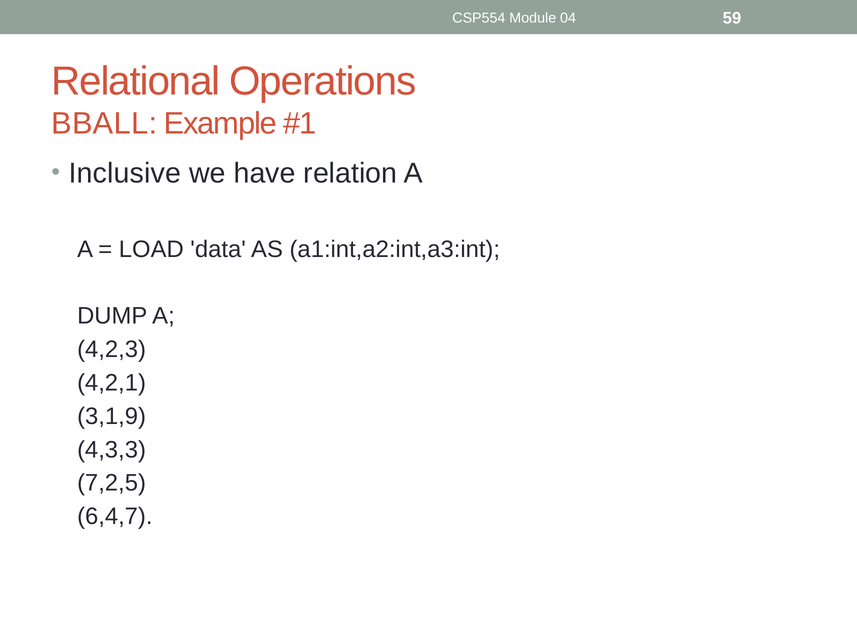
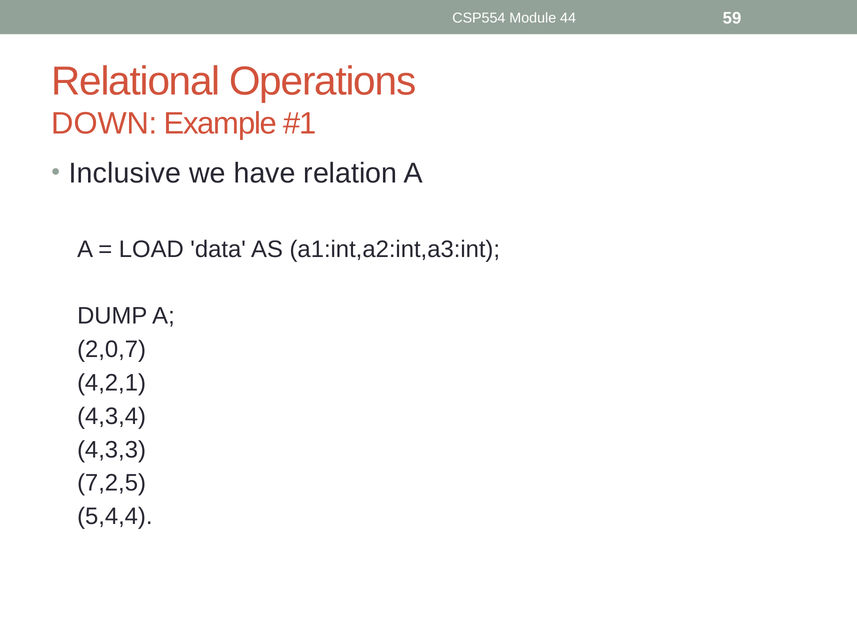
04: 04 -> 44
BBALL: BBALL -> DOWN
4,2,3: 4,2,3 -> 2,0,7
3,1,9: 3,1,9 -> 4,3,4
6,4,7: 6,4,7 -> 5,4,4
